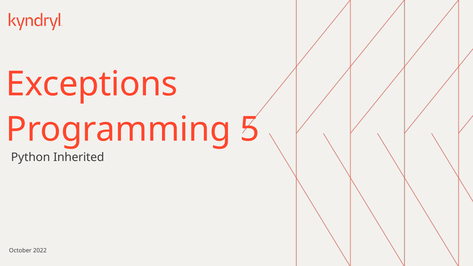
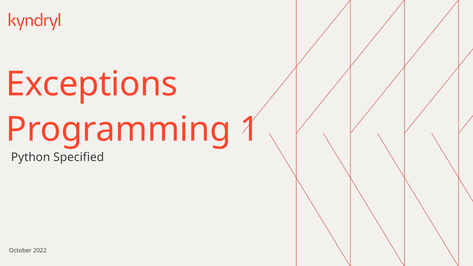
5: 5 -> 1
Inherited: Inherited -> Specified
